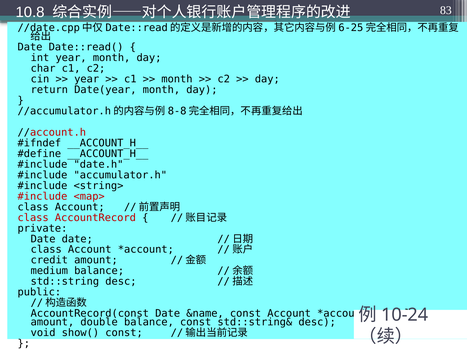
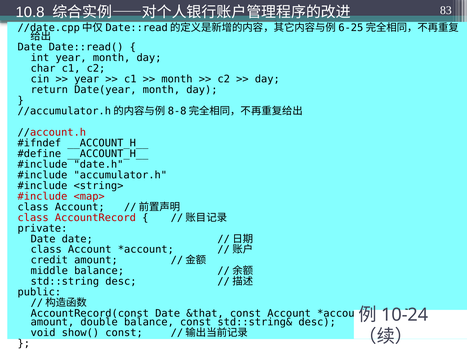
medium: medium -> middle
&name: &name -> &that
